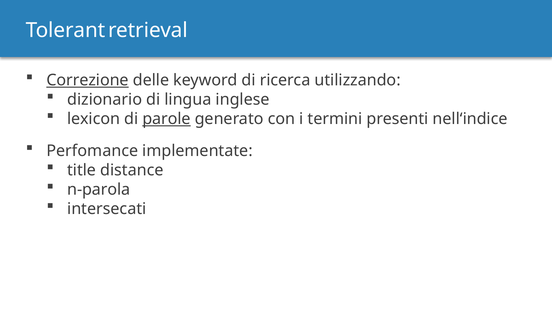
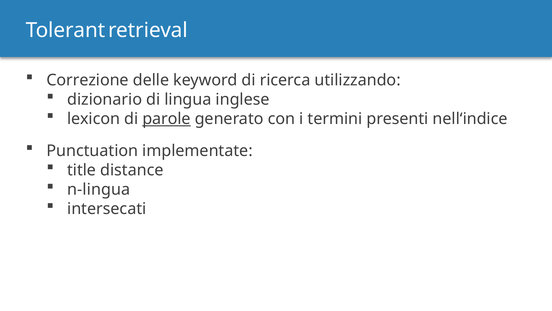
Correzione underline: present -> none
Perfomance: Perfomance -> Punctuation
n-parola: n-parola -> n-lingua
